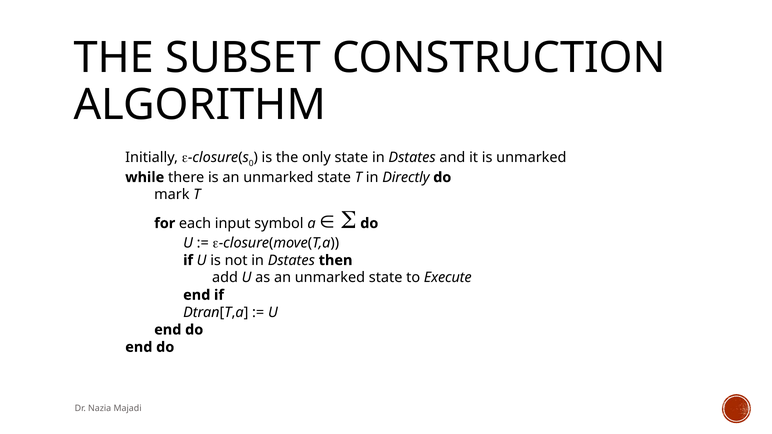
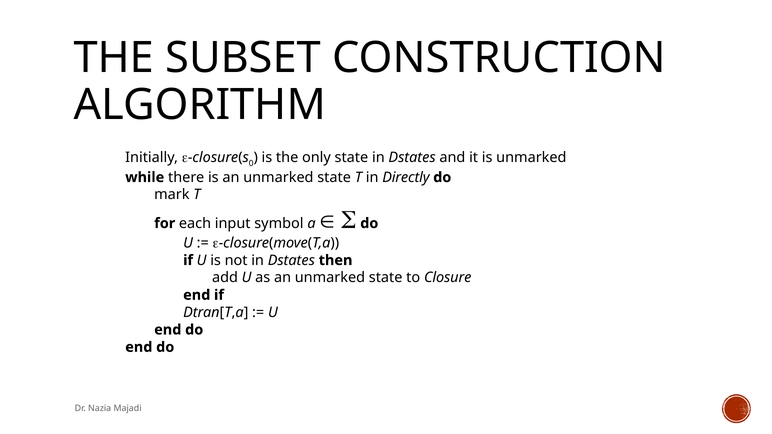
Execute: Execute -> Closure
